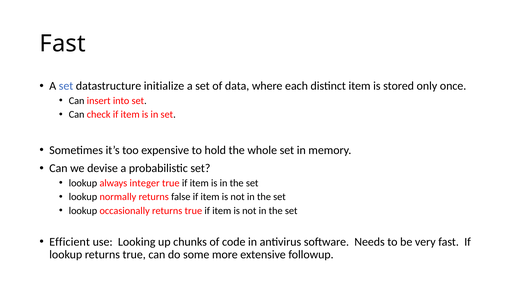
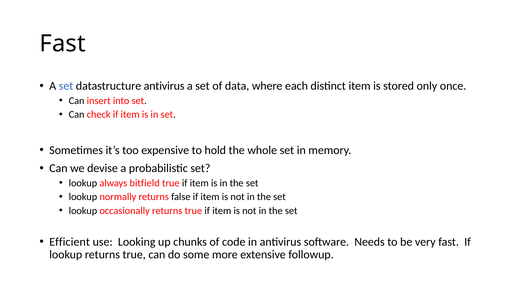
datastructure initialize: initialize -> antivirus
integer: integer -> bitfield
